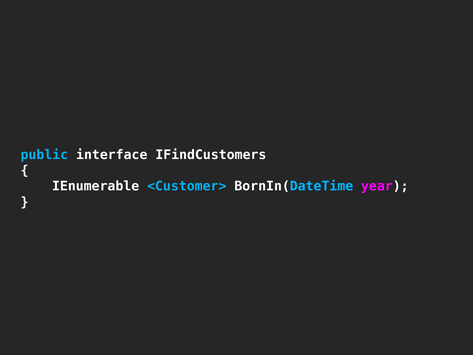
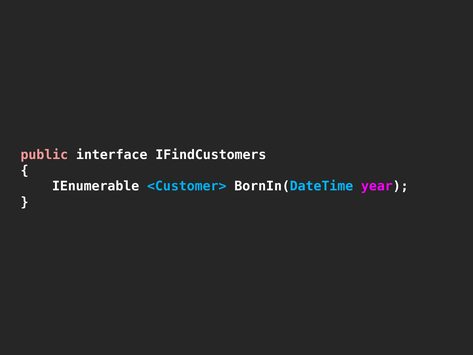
public colour: light blue -> pink
